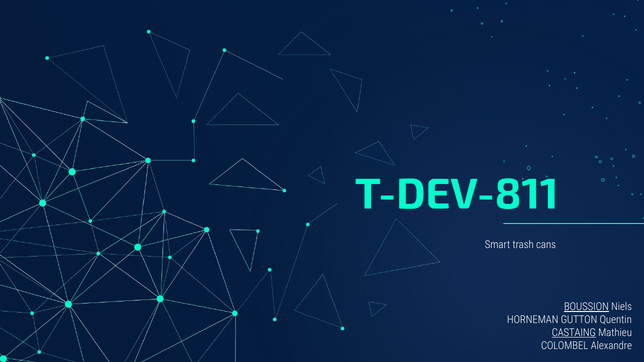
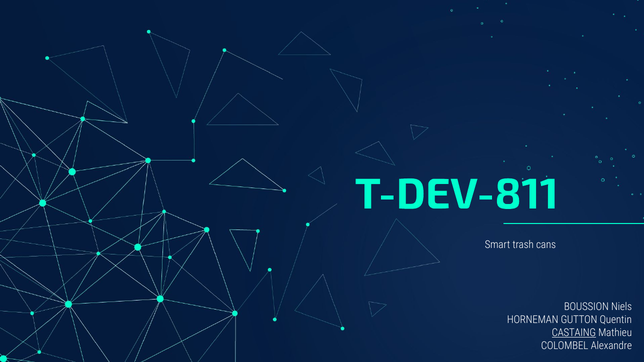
BOUSSION underline: present -> none
